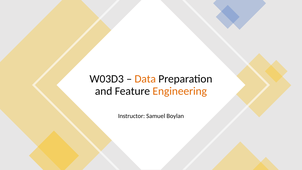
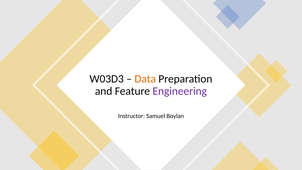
Engineering colour: orange -> purple
